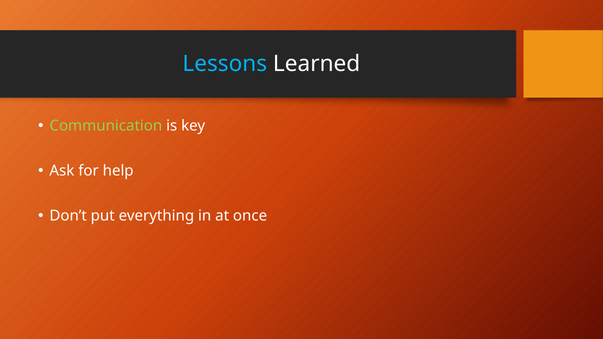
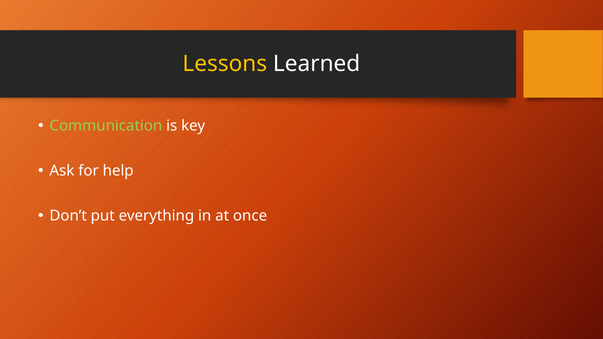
Lessons colour: light blue -> yellow
